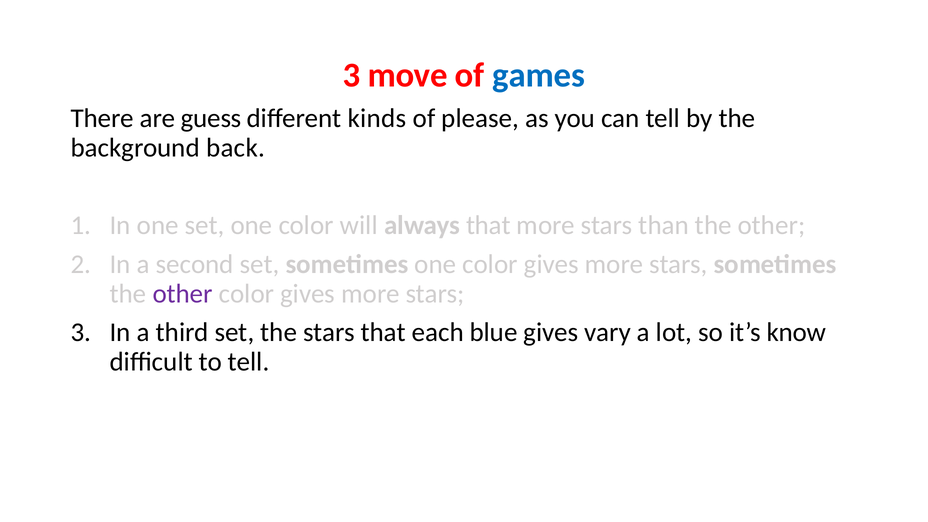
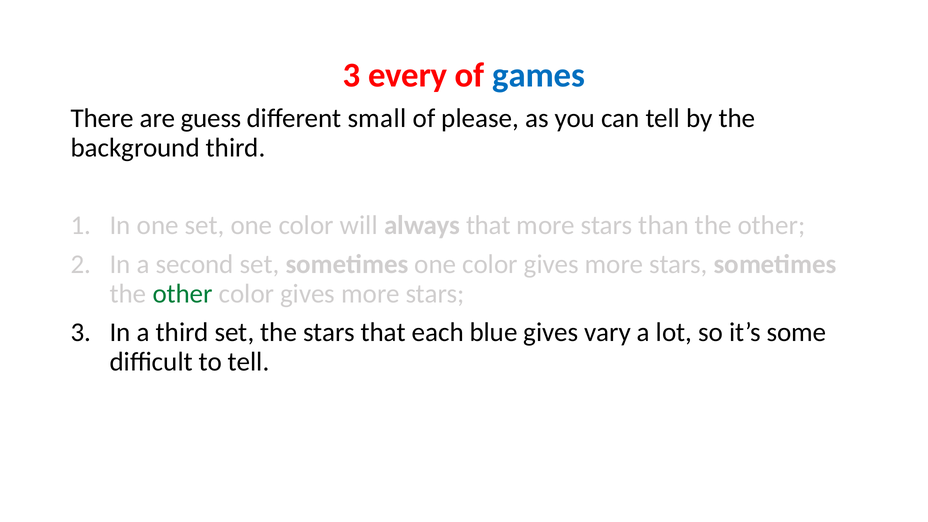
move: move -> every
kinds: kinds -> small
background back: back -> third
other at (183, 294) colour: purple -> green
know: know -> some
